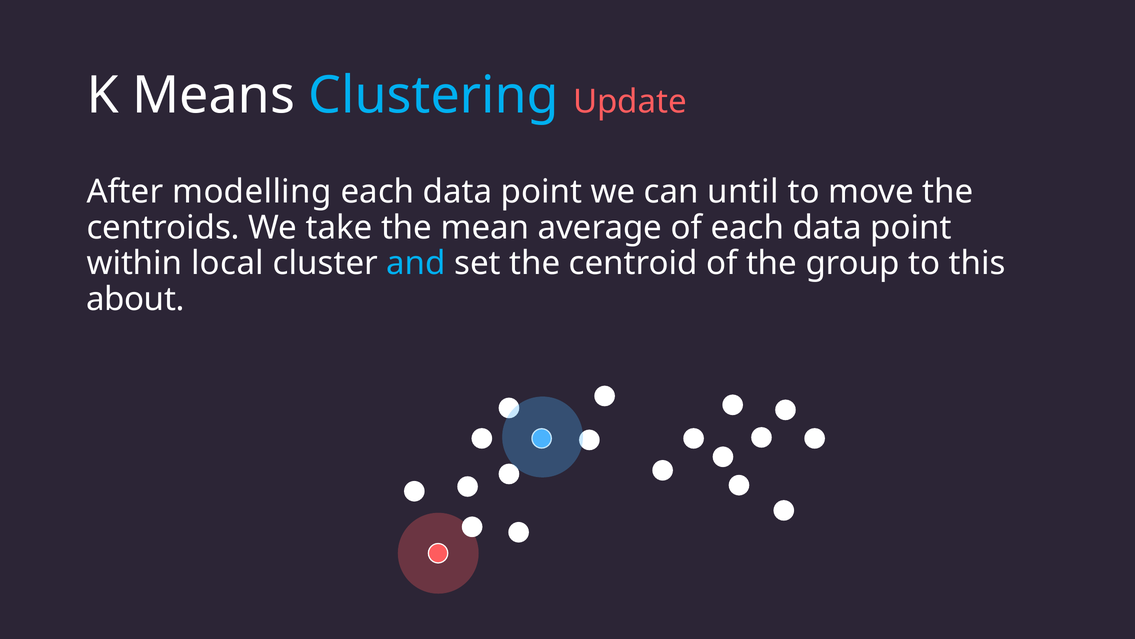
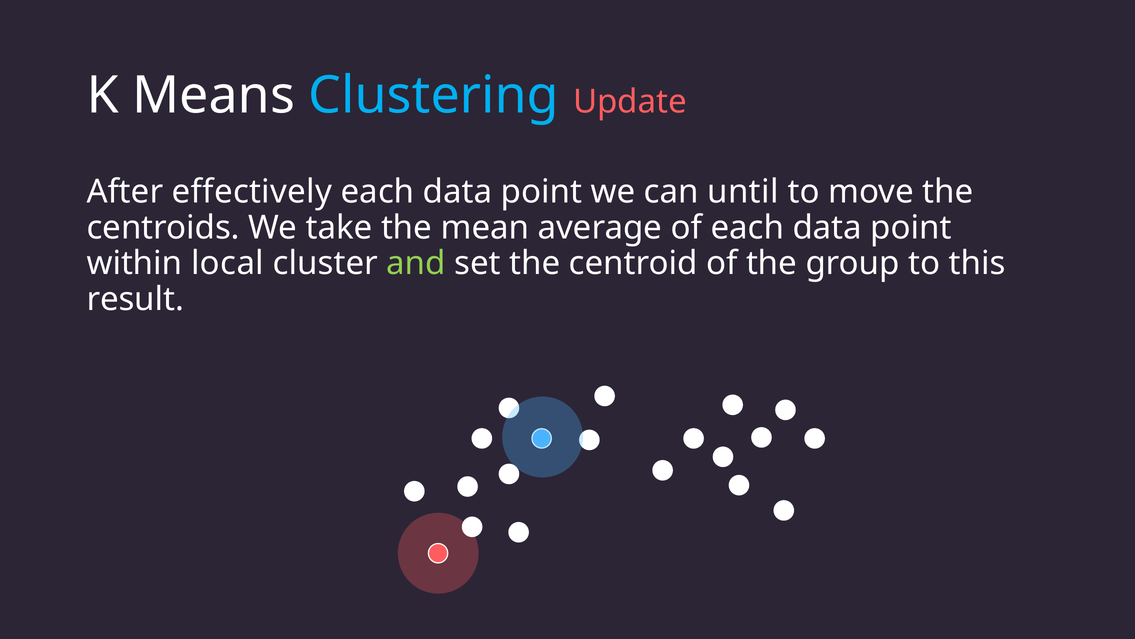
modelling: modelling -> effectively
and colour: light blue -> light green
about: about -> result
